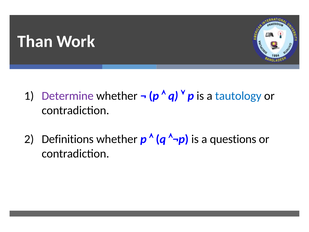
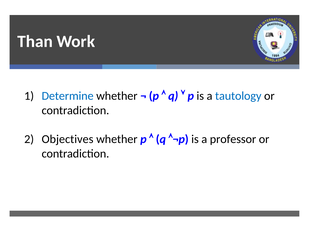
Determine colour: purple -> blue
Definitions: Definitions -> Objectives
questions: questions -> professor
